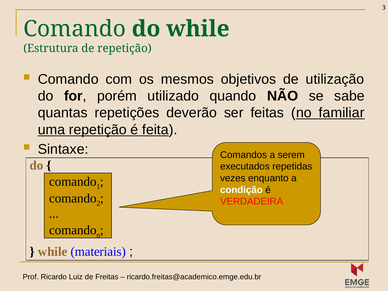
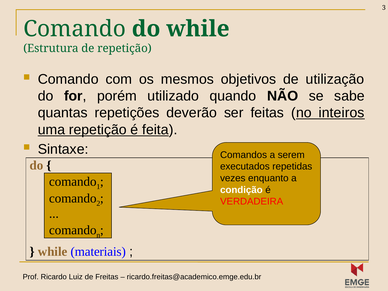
familiar: familiar -> inteiros
